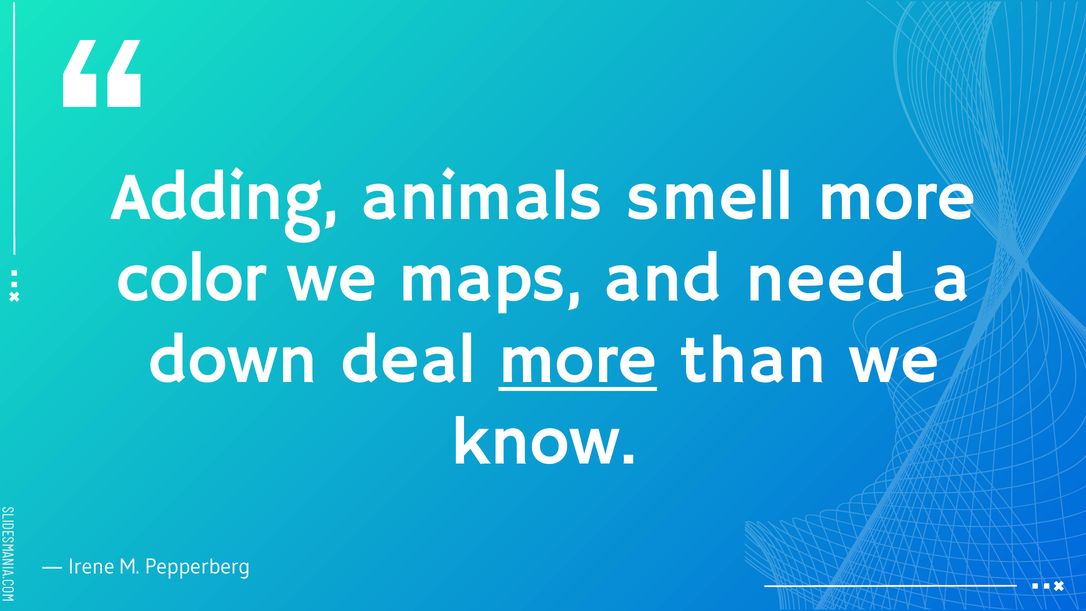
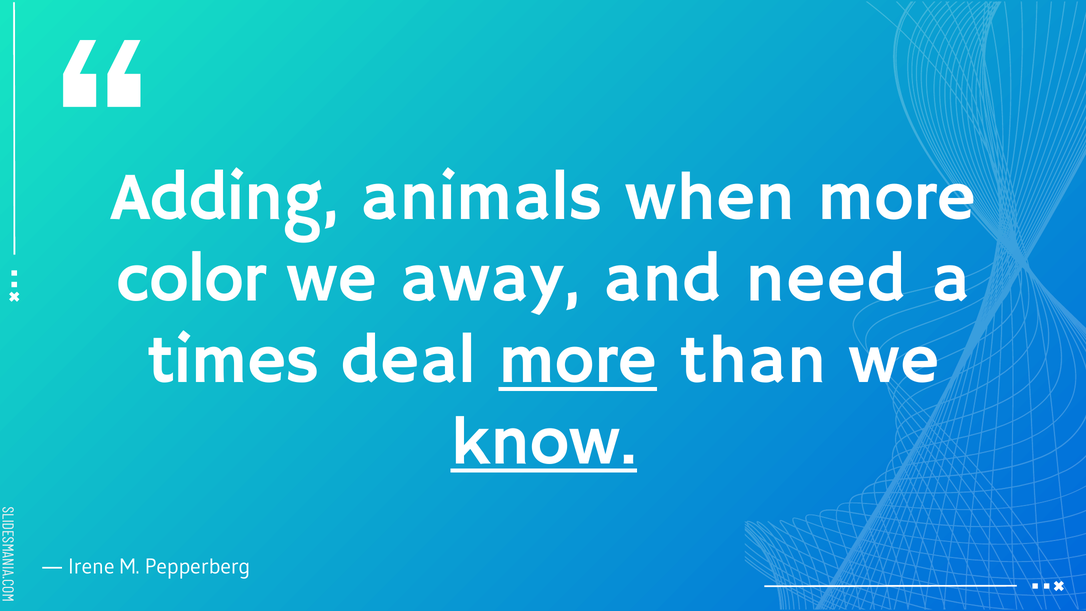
smell: smell -> when
maps: maps -> away
down: down -> times
know underline: none -> present
